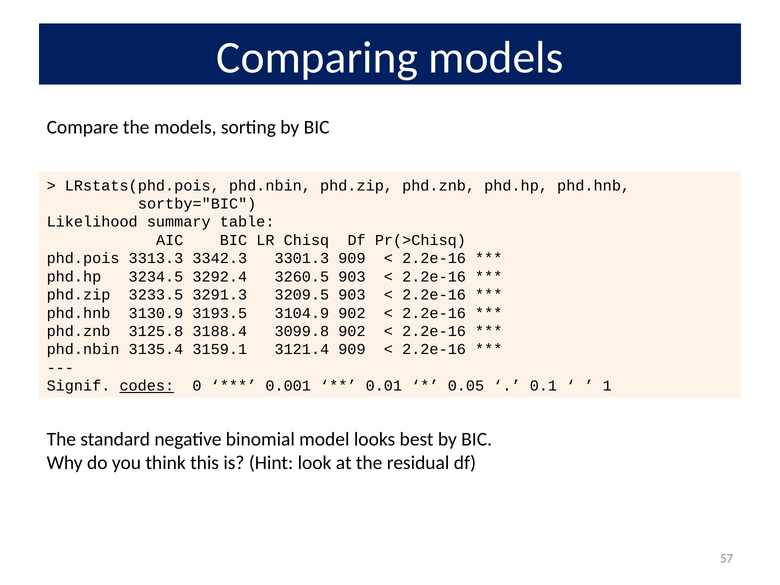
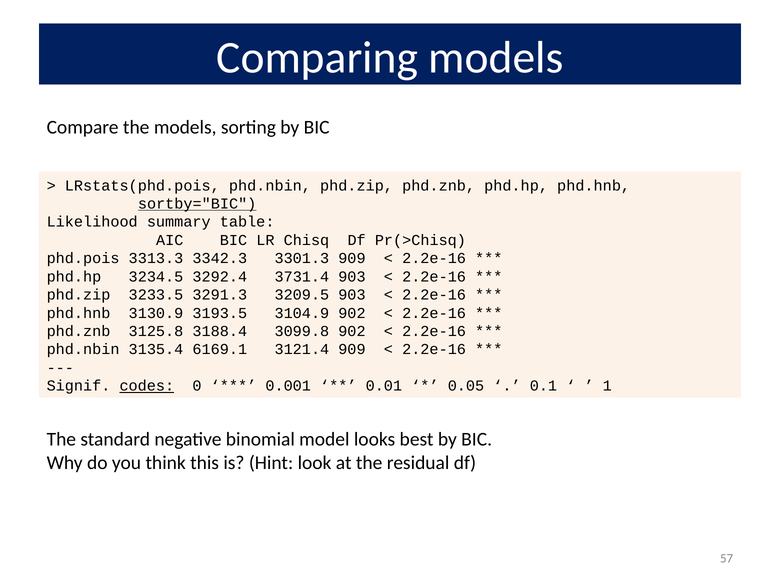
sortby="BIC underline: none -> present
3260.5: 3260.5 -> 3731.4
3159.1: 3159.1 -> 6169.1
